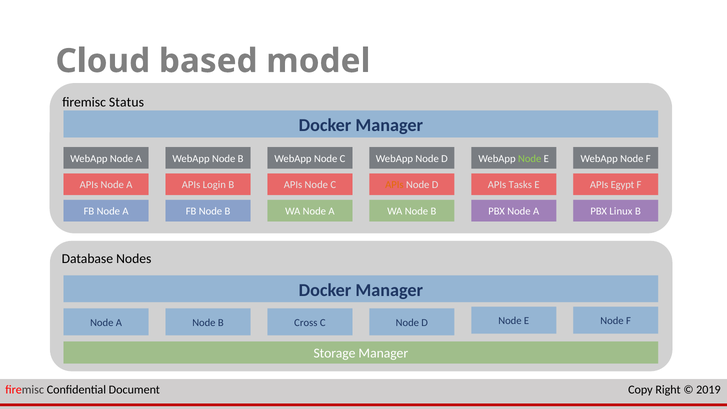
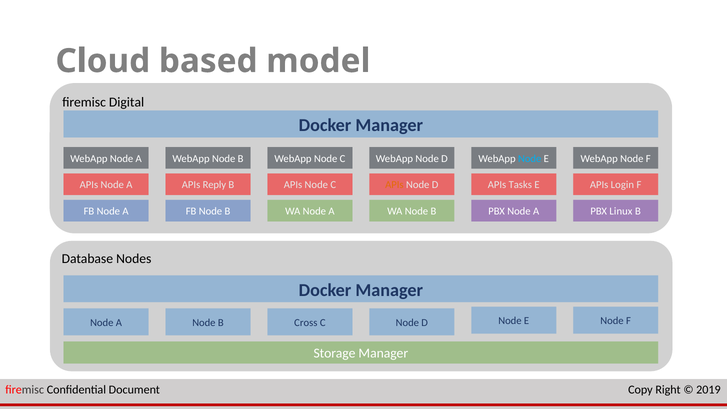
Status: Status -> Digital
Node at (530, 159) colour: light green -> light blue
Login: Login -> Reply
Egypt: Egypt -> Login
